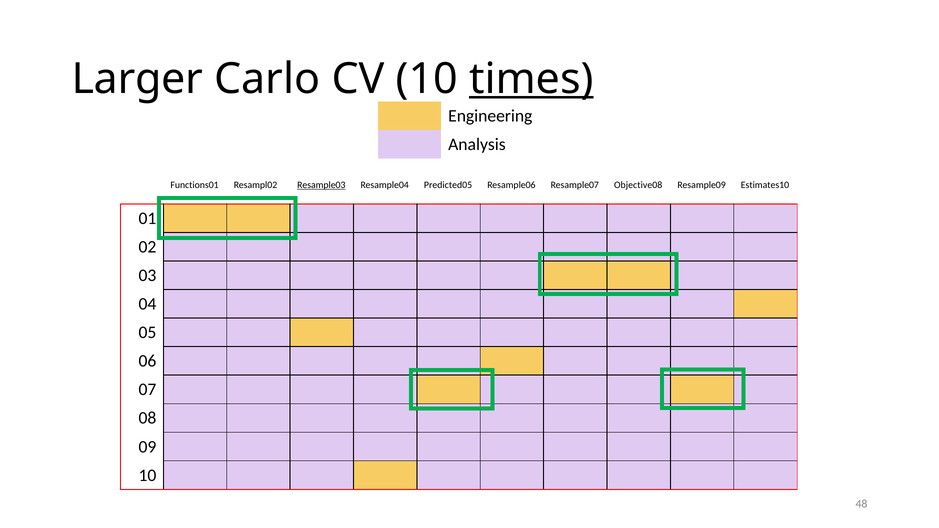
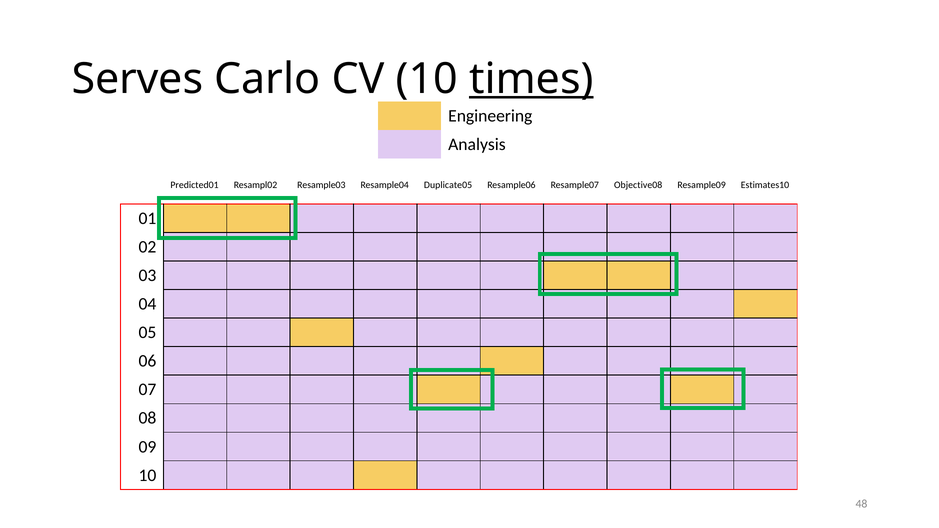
Larger: Larger -> Serves
Functions01: Functions01 -> Predicted01
Resample03 underline: present -> none
Predicted05: Predicted05 -> Duplicate05
